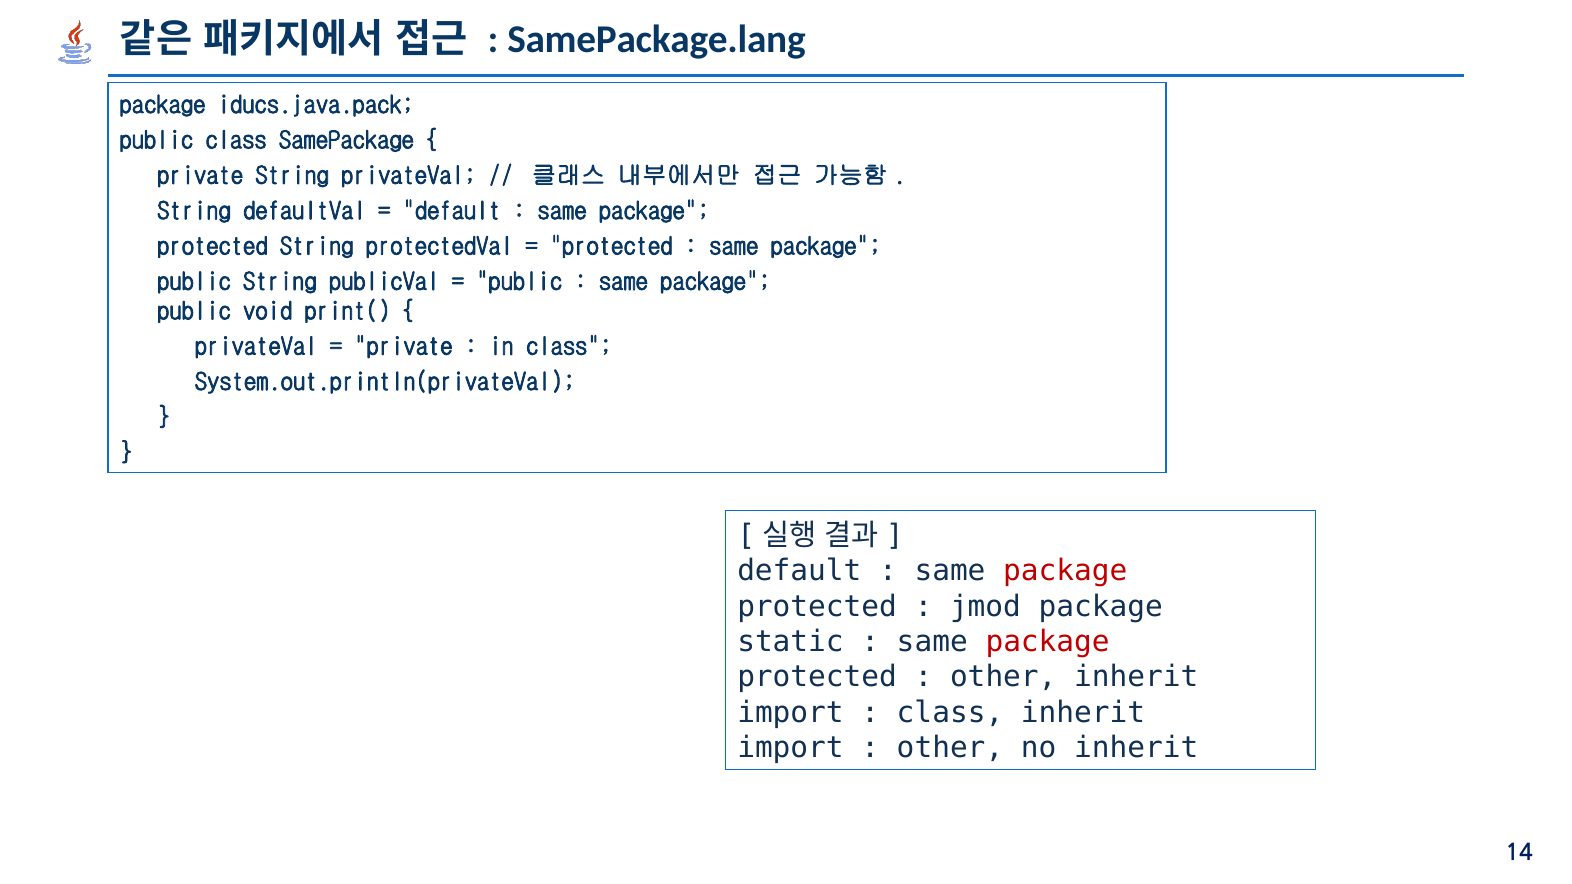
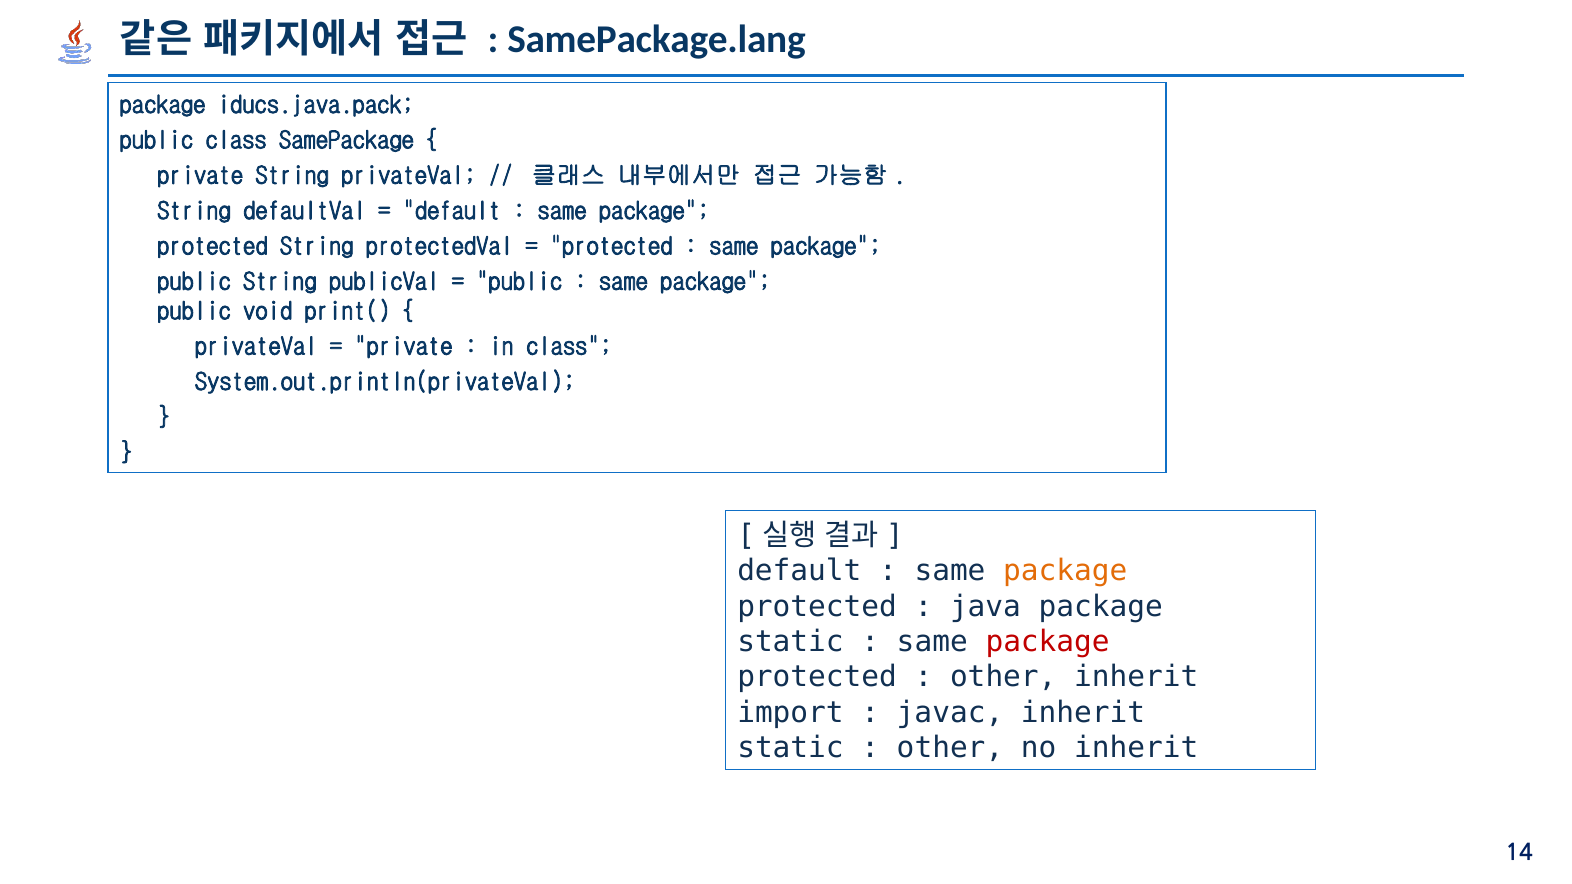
package at (1065, 571) colour: red -> orange
jmod: jmod -> java
class at (950, 713): class -> javac
import at (790, 748): import -> static
